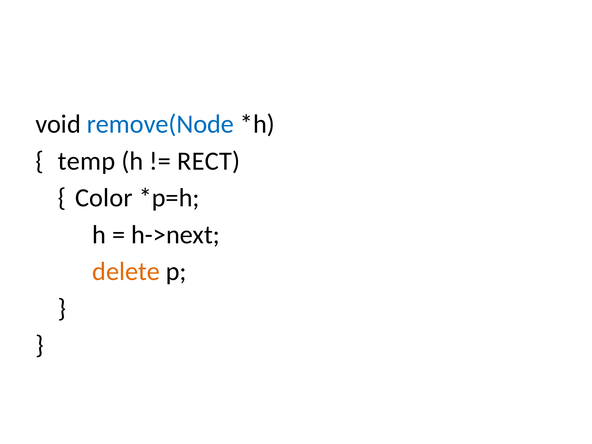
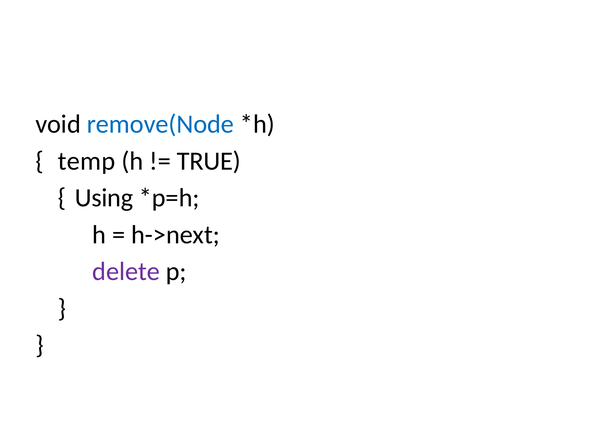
RECT: RECT -> TRUE
Color: Color -> Using
delete colour: orange -> purple
